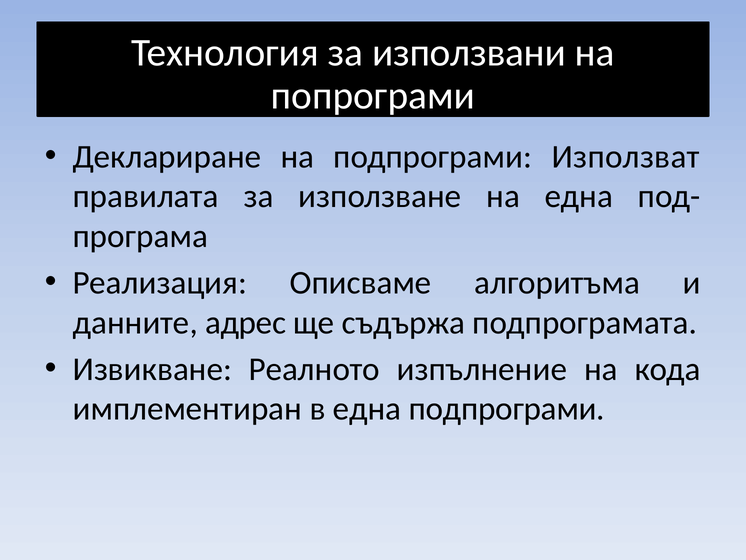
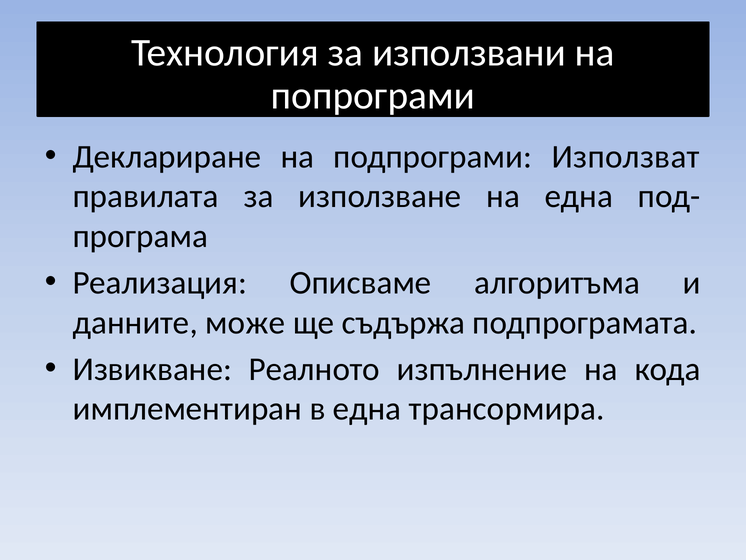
адрес: адрес -> може
една подпрограми: подпрограми -> трансормира
